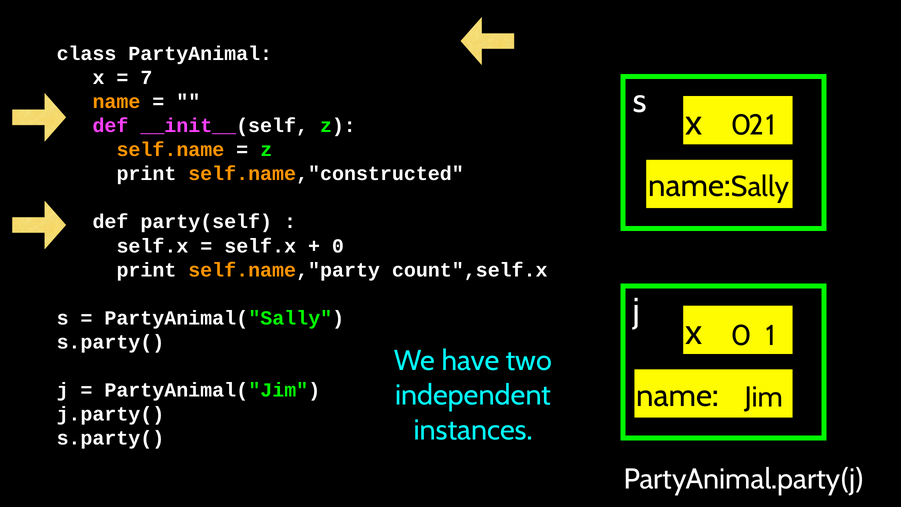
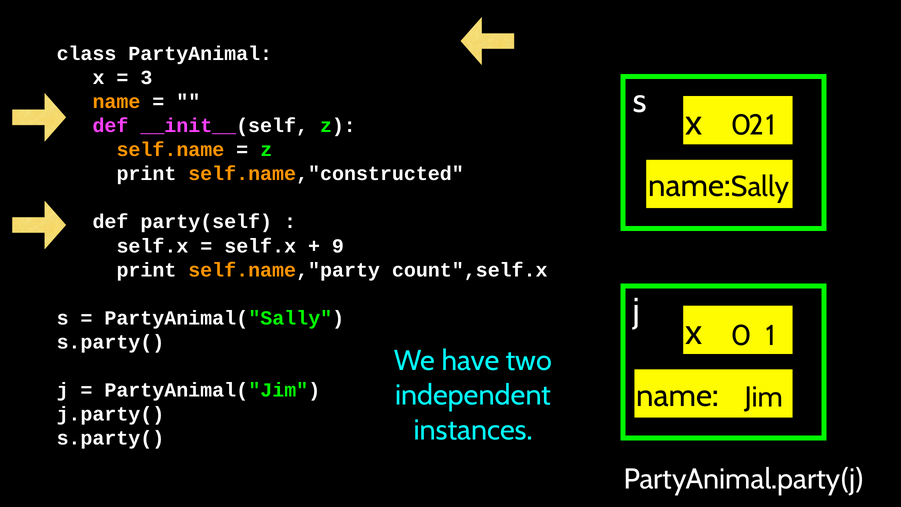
7: 7 -> 3
0 at (338, 246): 0 -> 9
